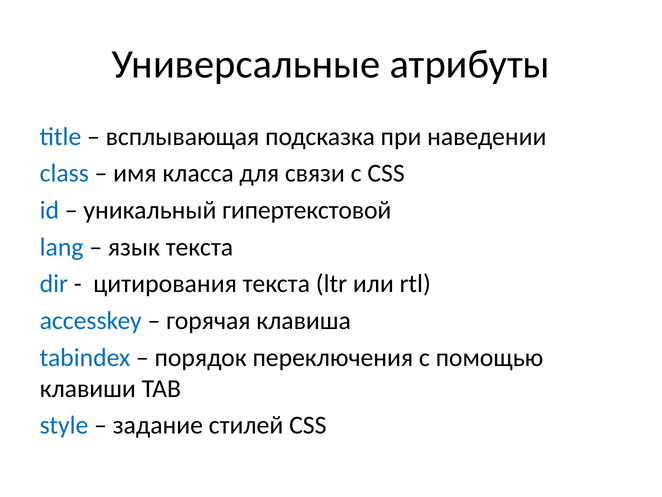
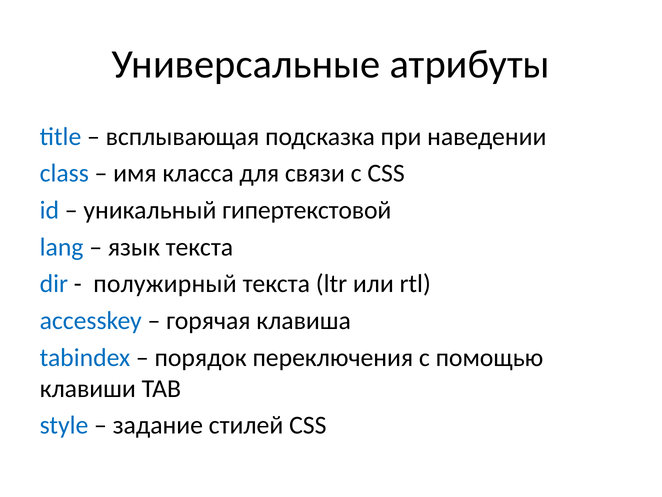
цитирования: цитирования -> полужирный
